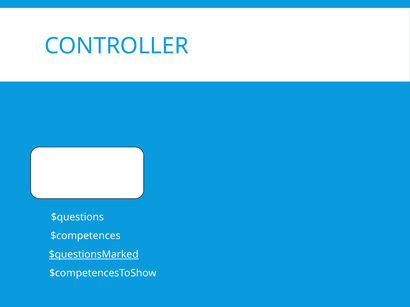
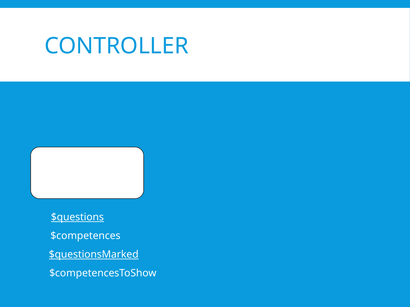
$questions underline: none -> present
